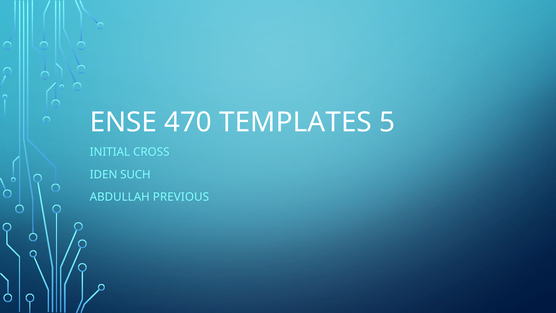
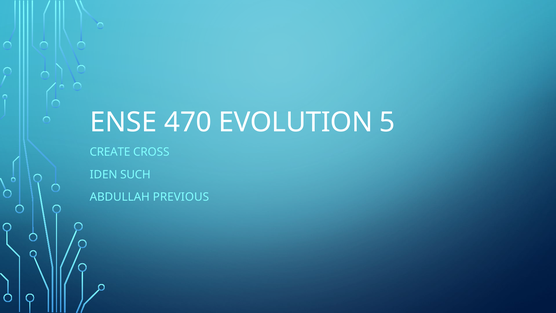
TEMPLATES: TEMPLATES -> EVOLUTION
INITIAL: INITIAL -> CREATE
